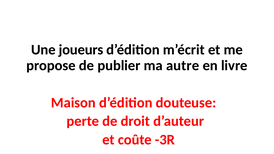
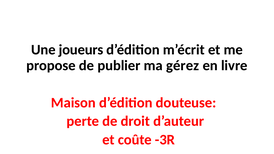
autre: autre -> gérez
